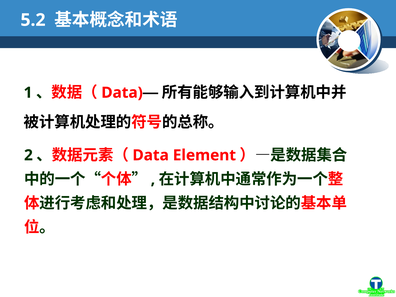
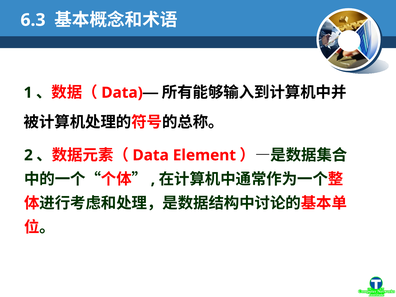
5.2: 5.2 -> 6.3
